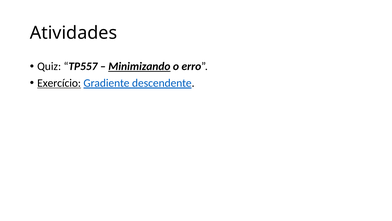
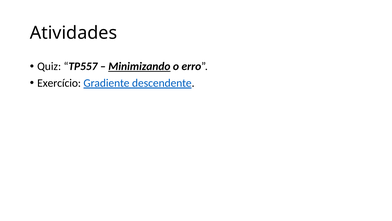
Exercício underline: present -> none
